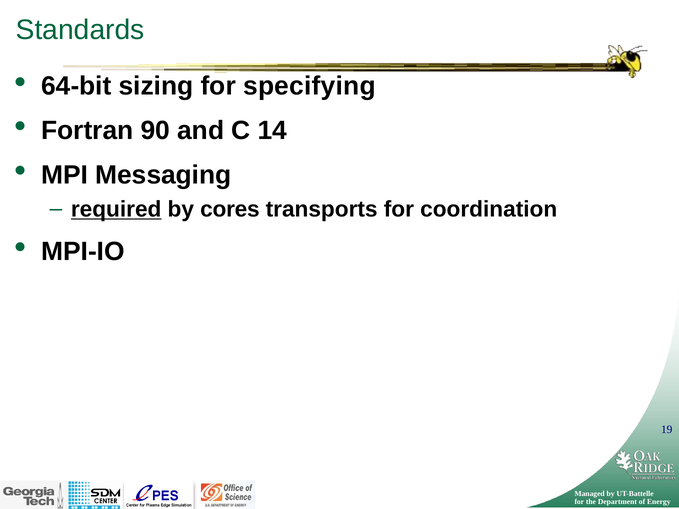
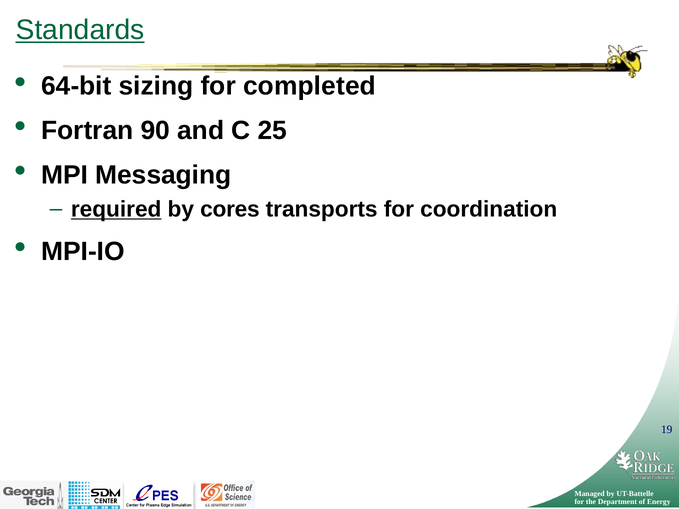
Standards underline: none -> present
specifying: specifying -> completed
14: 14 -> 25
